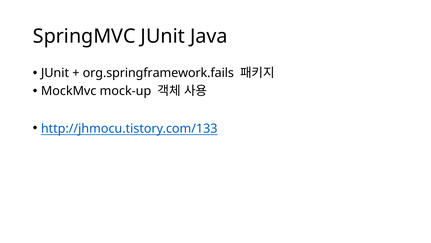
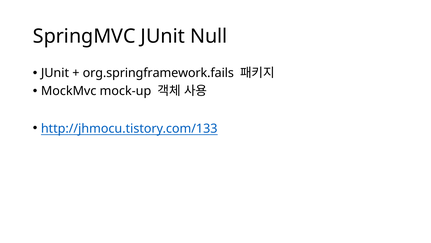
Java: Java -> Null
